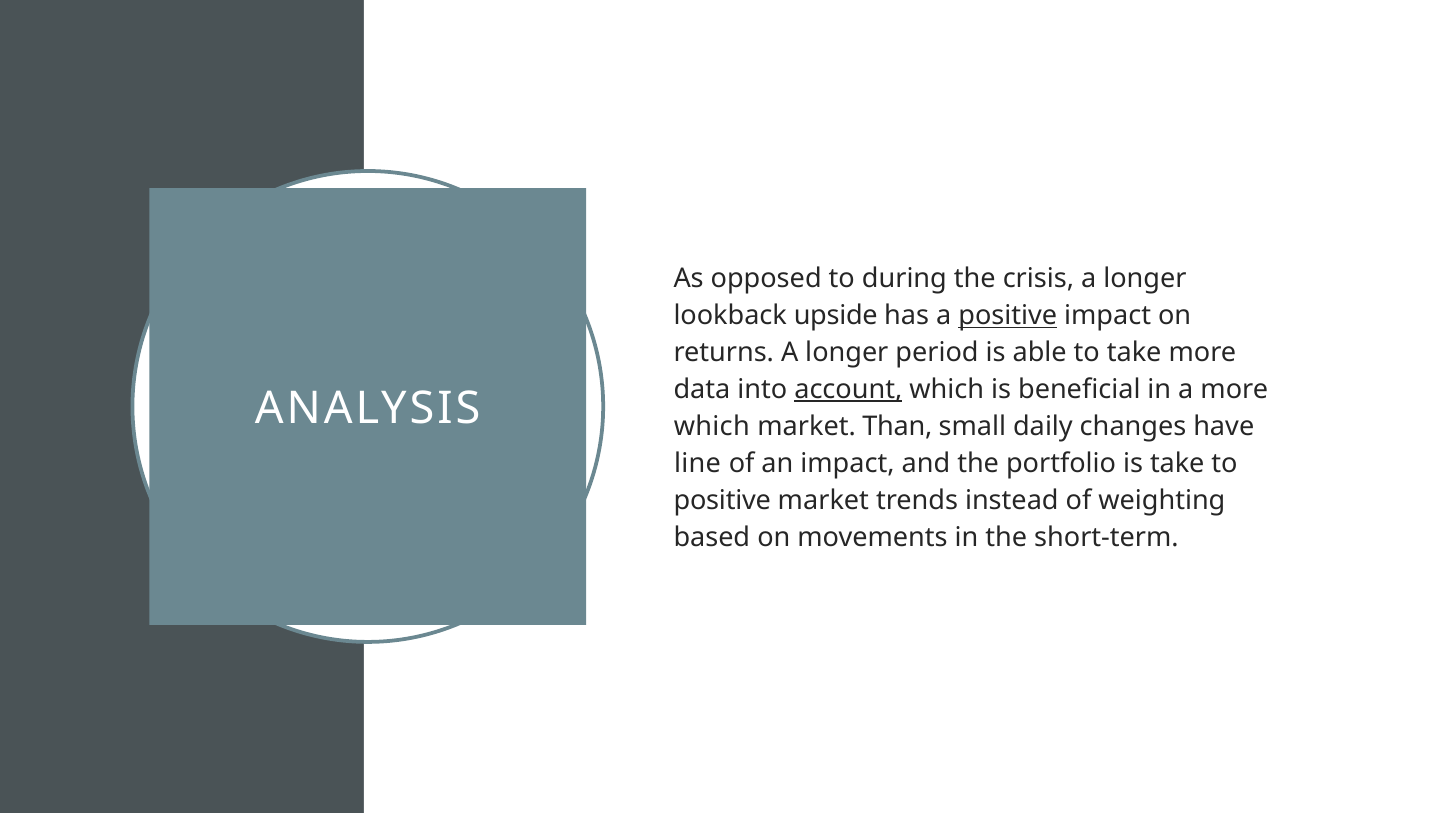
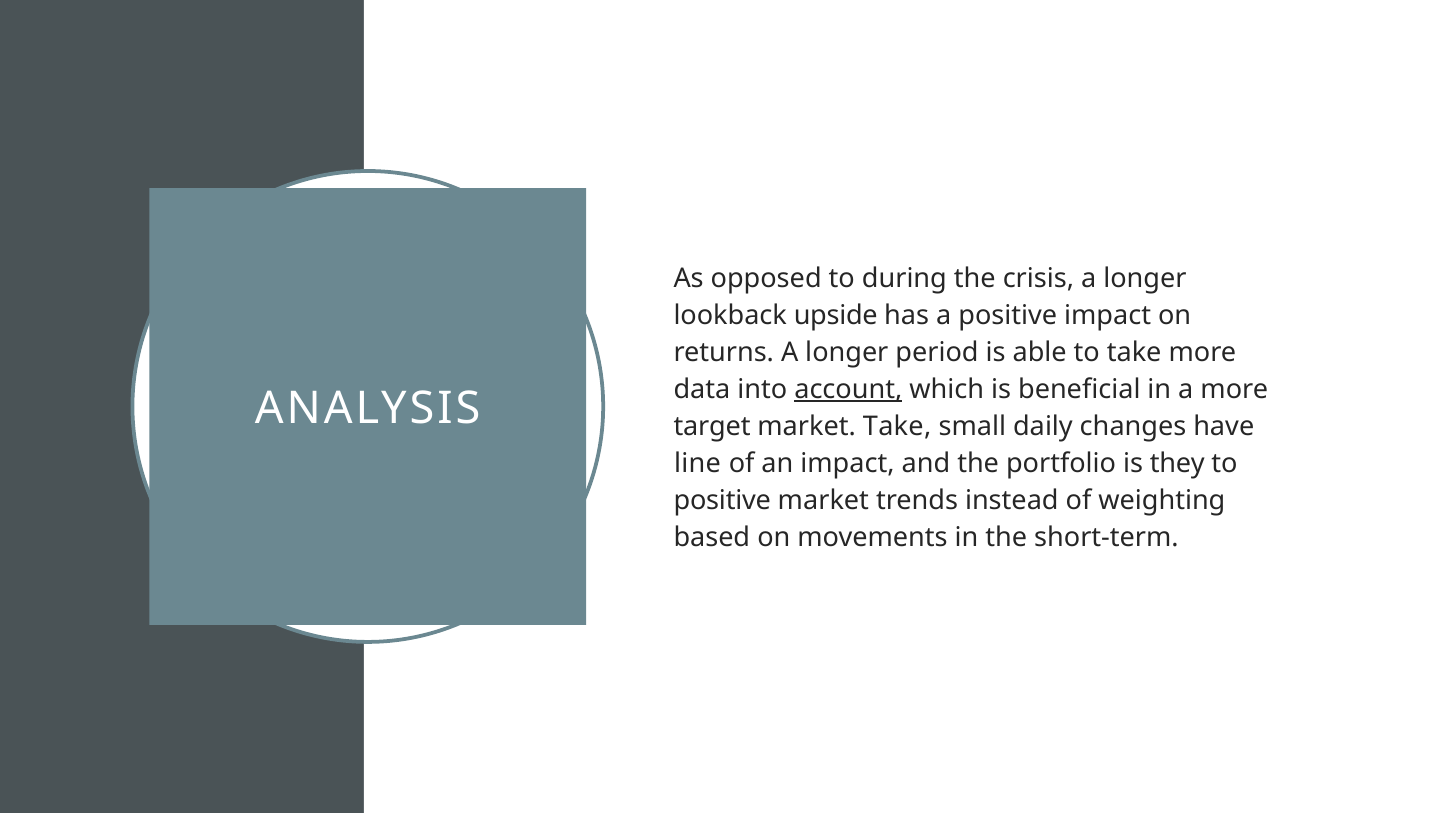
positive at (1008, 316) underline: present -> none
which at (712, 426): which -> target
market Than: Than -> Take
is take: take -> they
